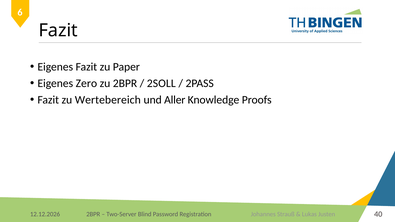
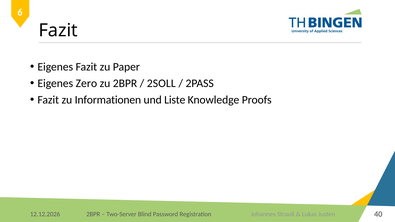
Wertebereich: Wertebereich -> Informationen
Aller: Aller -> Liste
